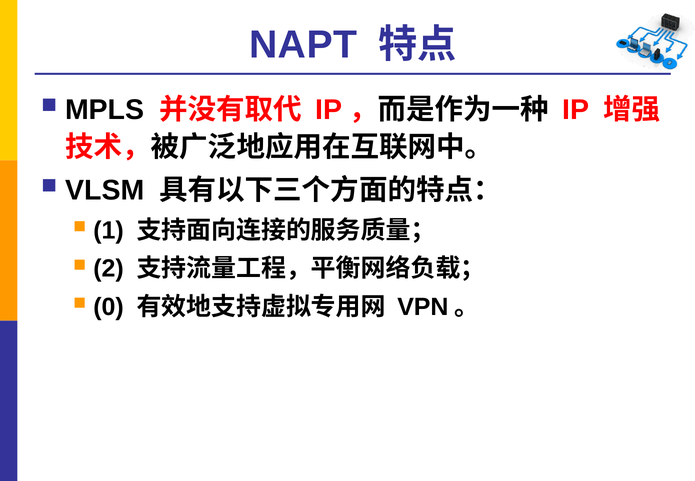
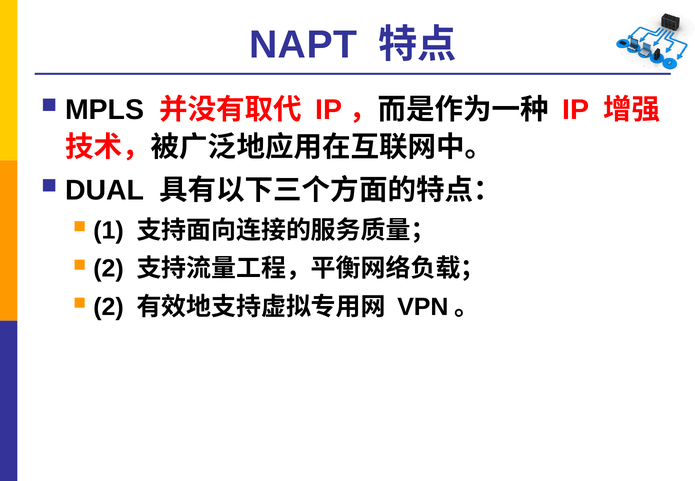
VLSM: VLSM -> DUAL
0 at (109, 307): 0 -> 2
